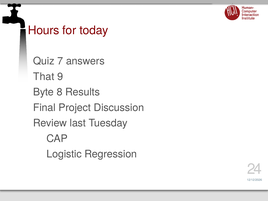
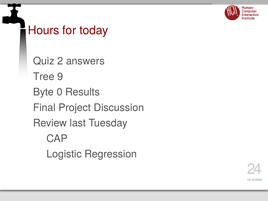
7: 7 -> 2
That: That -> Tree
8: 8 -> 0
